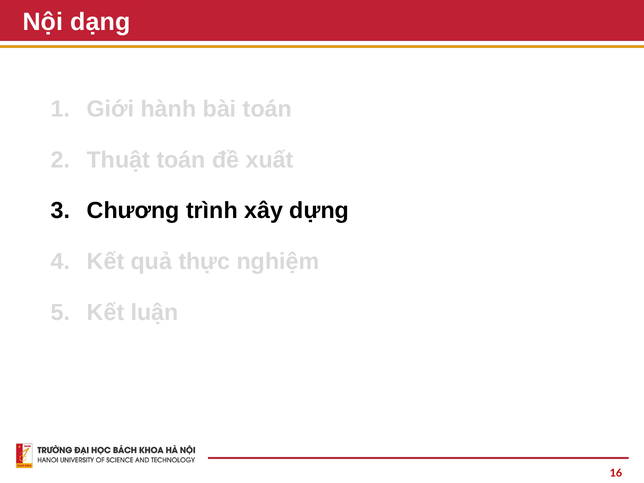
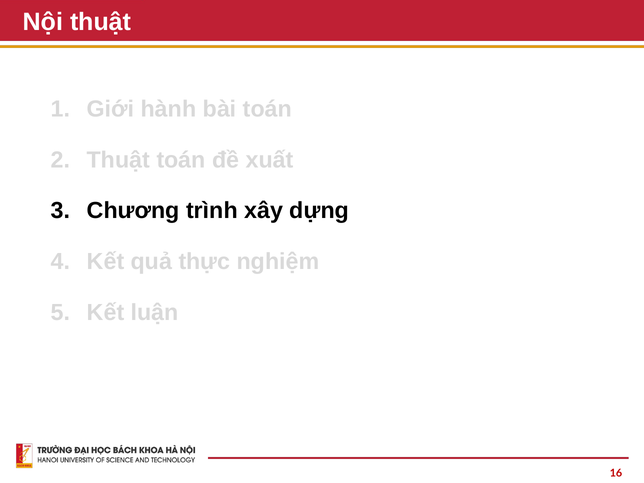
Nội dạng: dạng -> thuật
